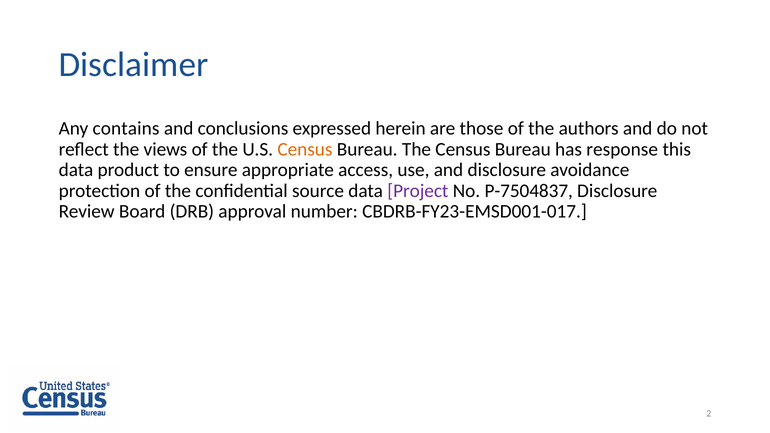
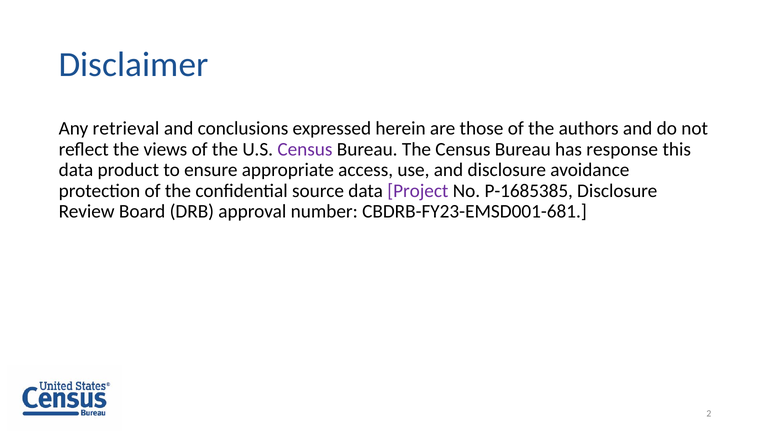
contains: contains -> retrieval
Census at (305, 149) colour: orange -> purple
P-7504837: P-7504837 -> P-1685385
CBDRB-FY23-EMSD001-017: CBDRB-FY23-EMSD001-017 -> CBDRB-FY23-EMSD001-681
